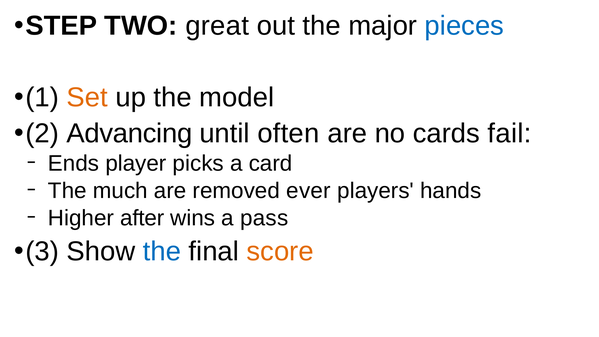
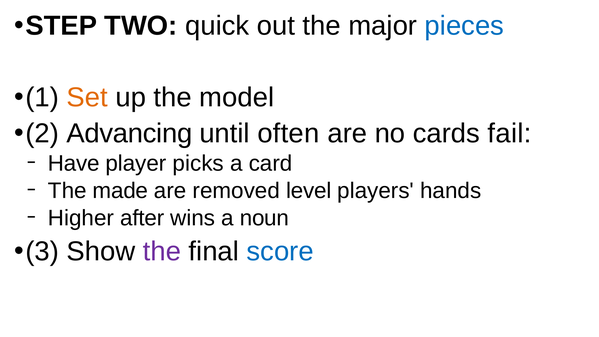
great: great -> quick
Ends: Ends -> Have
much: much -> made
ever: ever -> level
pass: pass -> noun
the at (162, 251) colour: blue -> purple
score colour: orange -> blue
